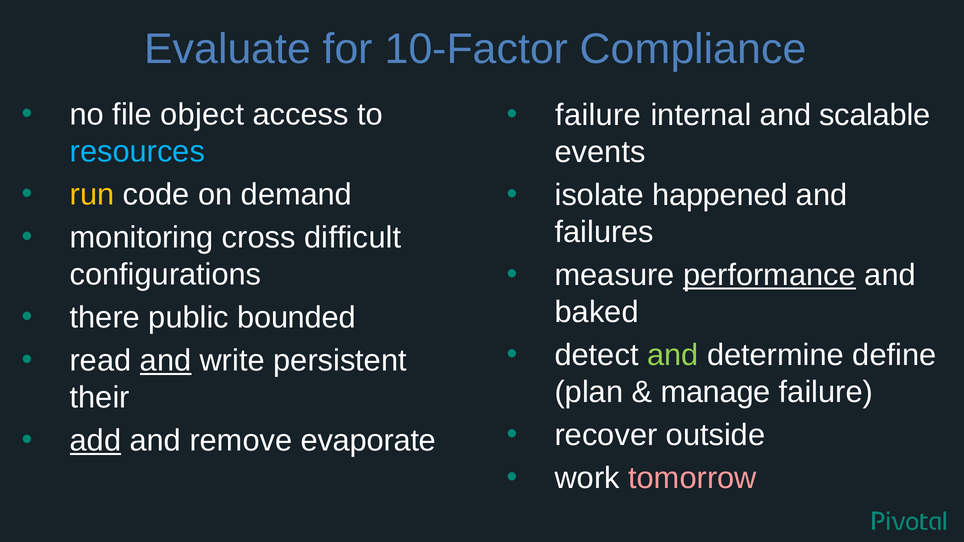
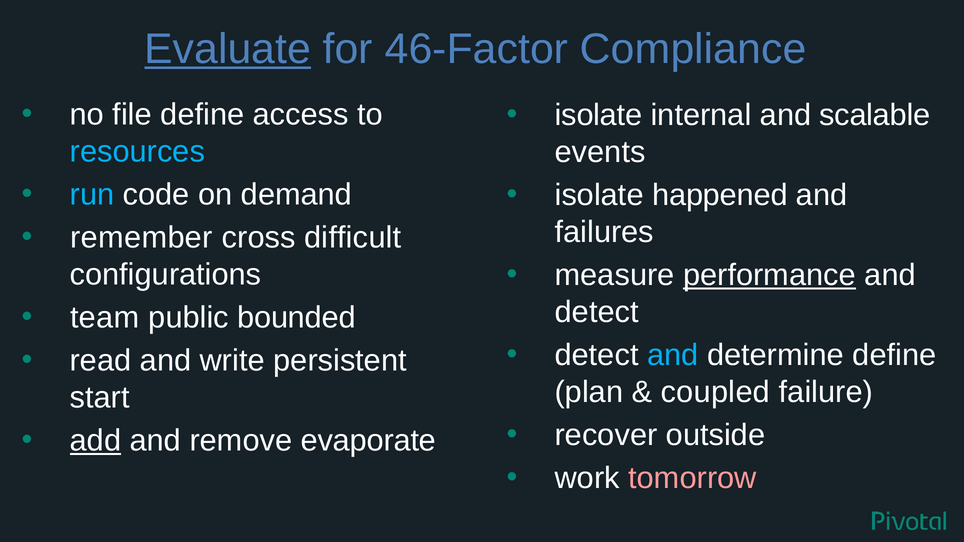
Evaluate underline: none -> present
10-Factor: 10-Factor -> 46-Factor
file object: object -> define
failure at (598, 115): failure -> isolate
run colour: yellow -> light blue
monitoring: monitoring -> remember
baked at (597, 312): baked -> detect
there: there -> team
and at (673, 355) colour: light green -> light blue
and at (166, 361) underline: present -> none
manage: manage -> coupled
their: their -> start
